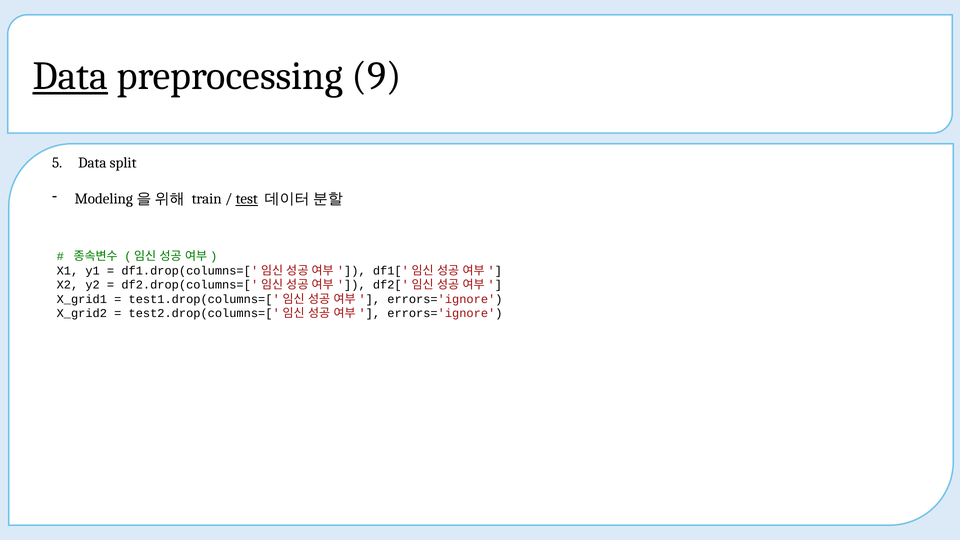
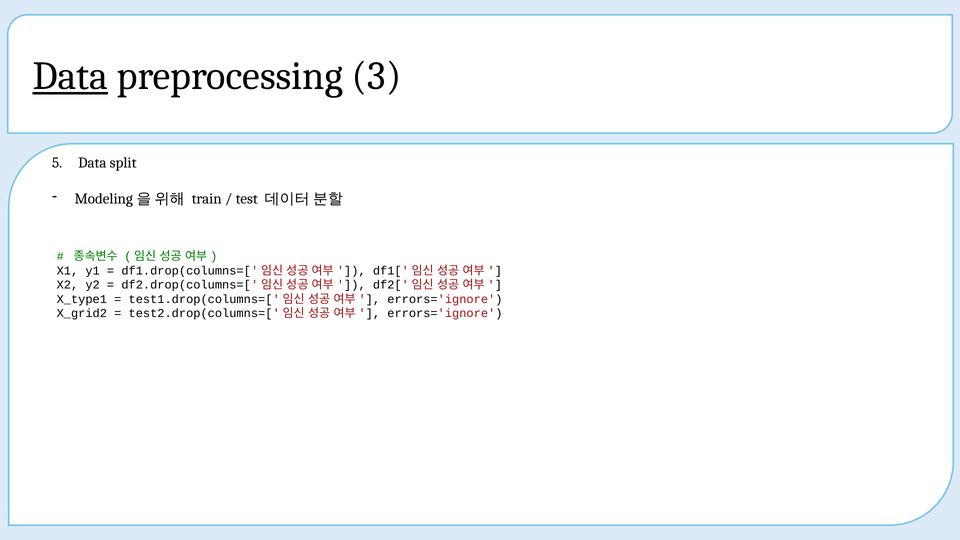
9: 9 -> 3
test underline: present -> none
X_grid1: X_grid1 -> X_type1
